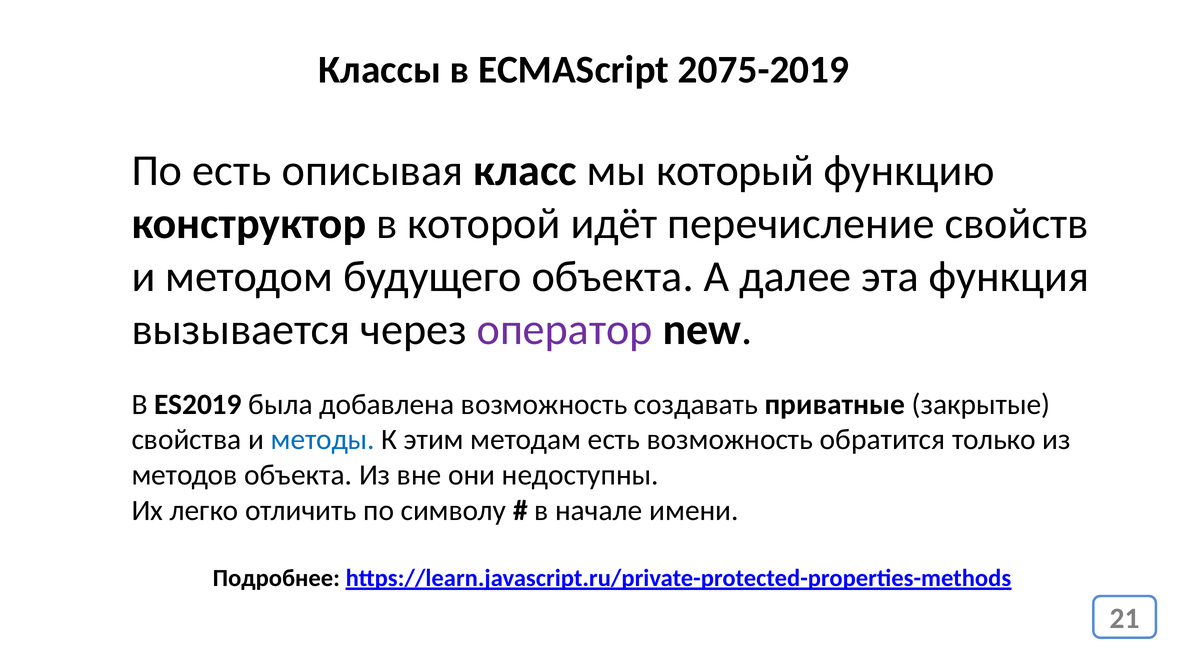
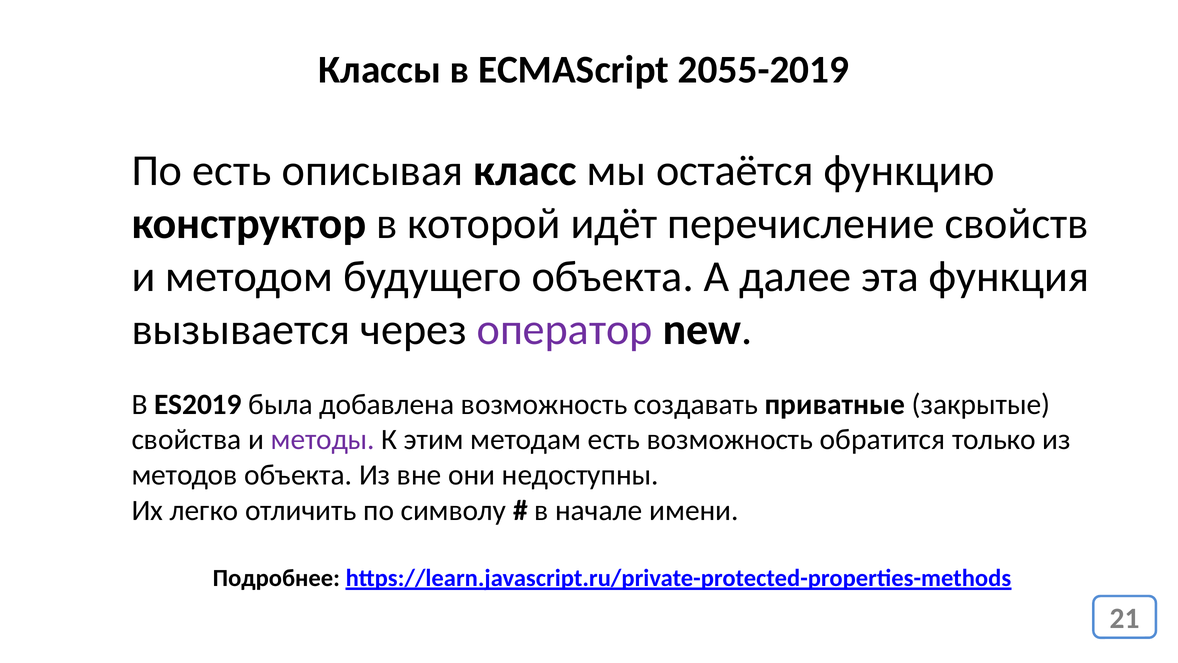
2075-2019: 2075-2019 -> 2055-2019
который: который -> остаётся
методы colour: blue -> purple
